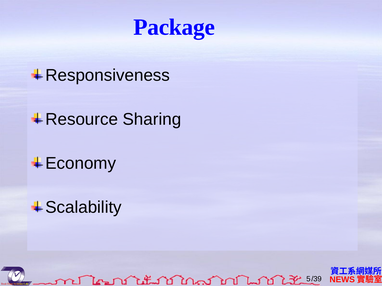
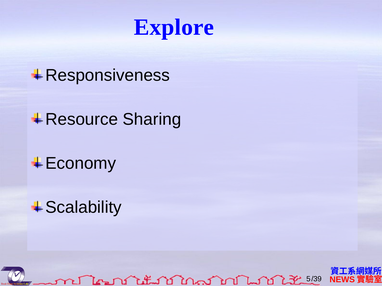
Package: Package -> Explore
